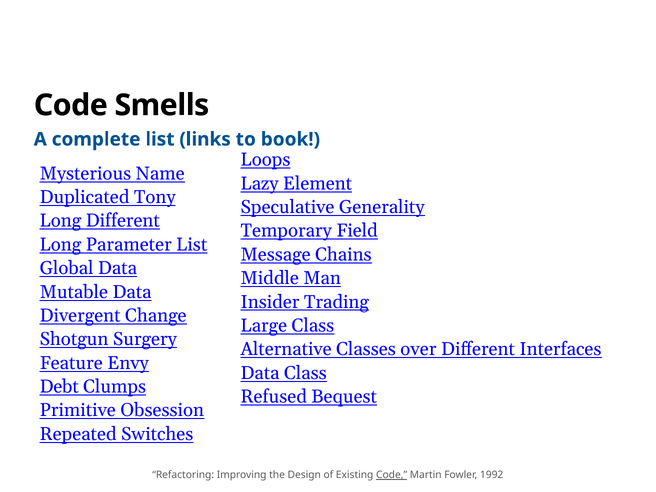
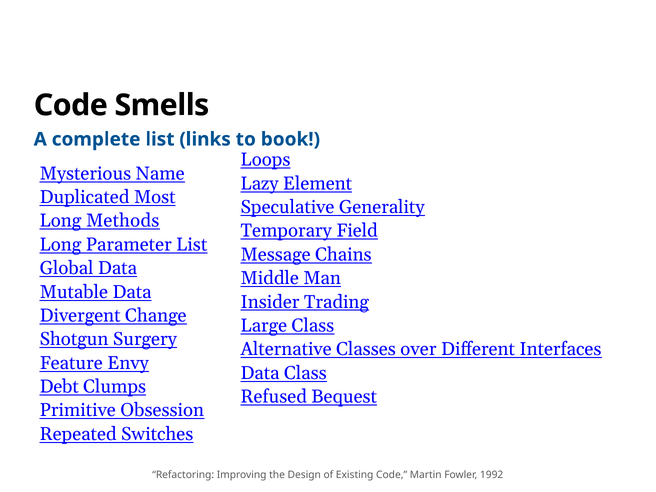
Tony: Tony -> Most
Long Different: Different -> Methods
Code at (392, 475) underline: present -> none
